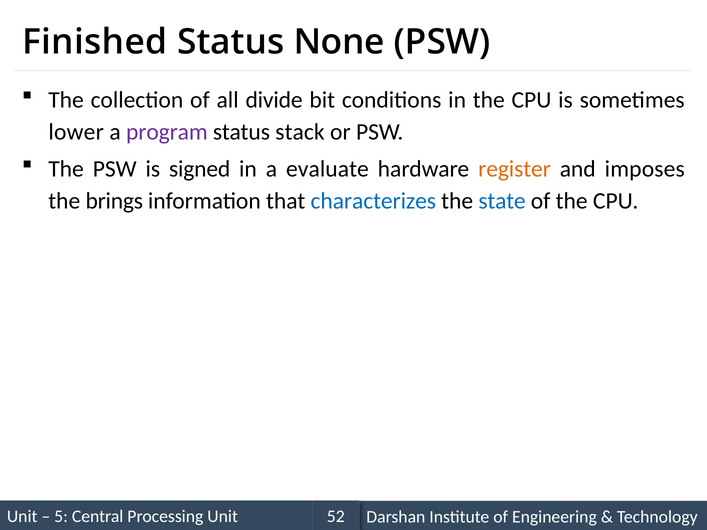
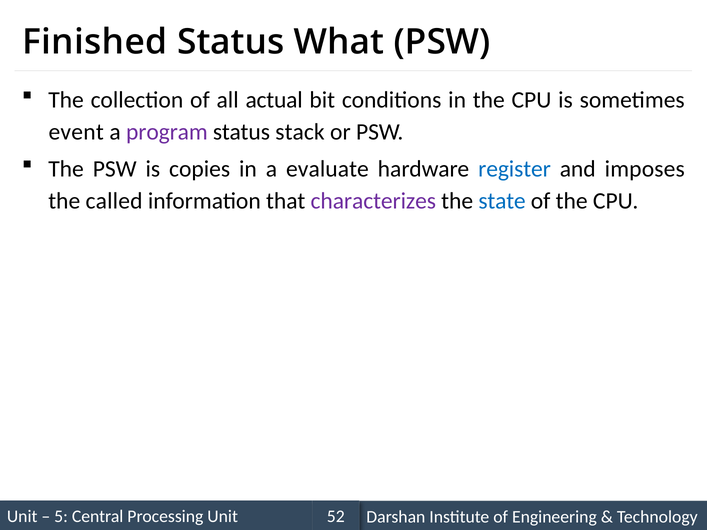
None: None -> What
divide: divide -> actual
lower: lower -> event
signed: signed -> copies
register colour: orange -> blue
brings: brings -> called
characterizes colour: blue -> purple
